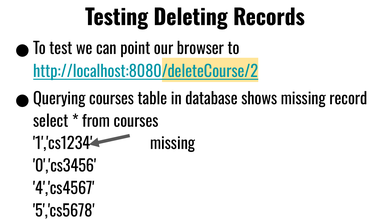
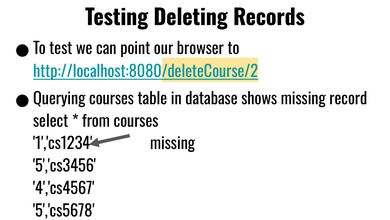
0','cs3456: 0','cs3456 -> 5','cs3456
